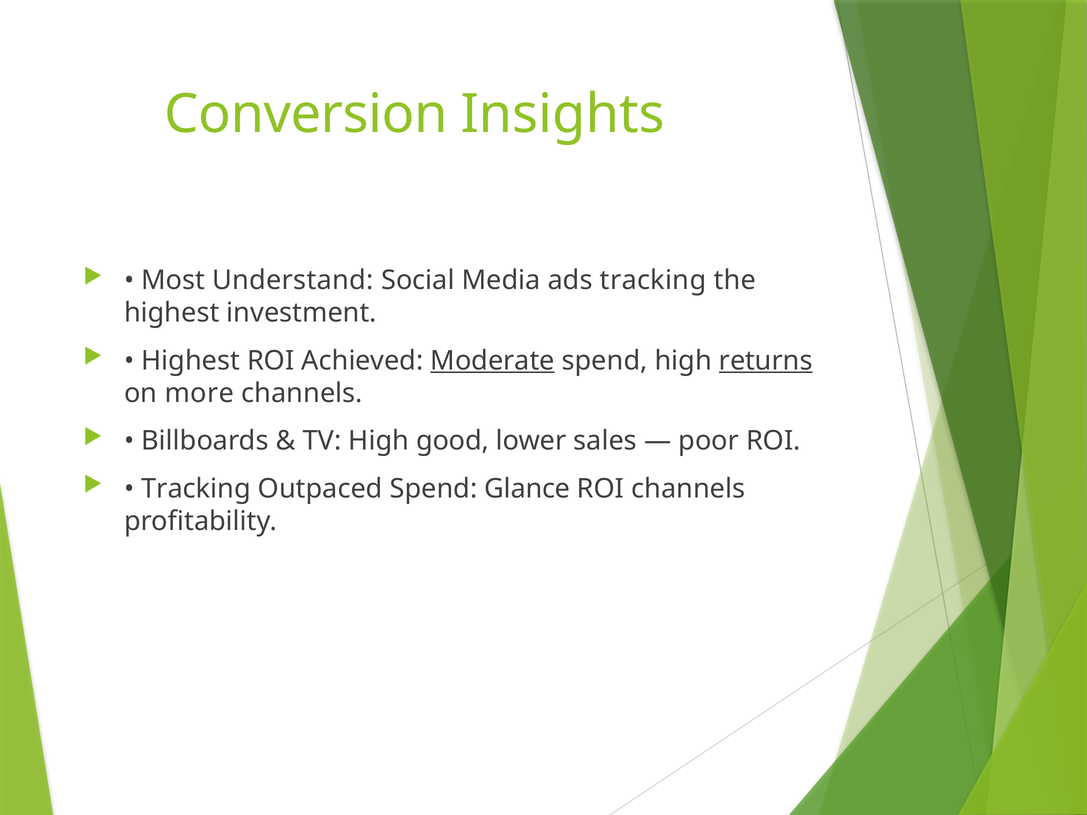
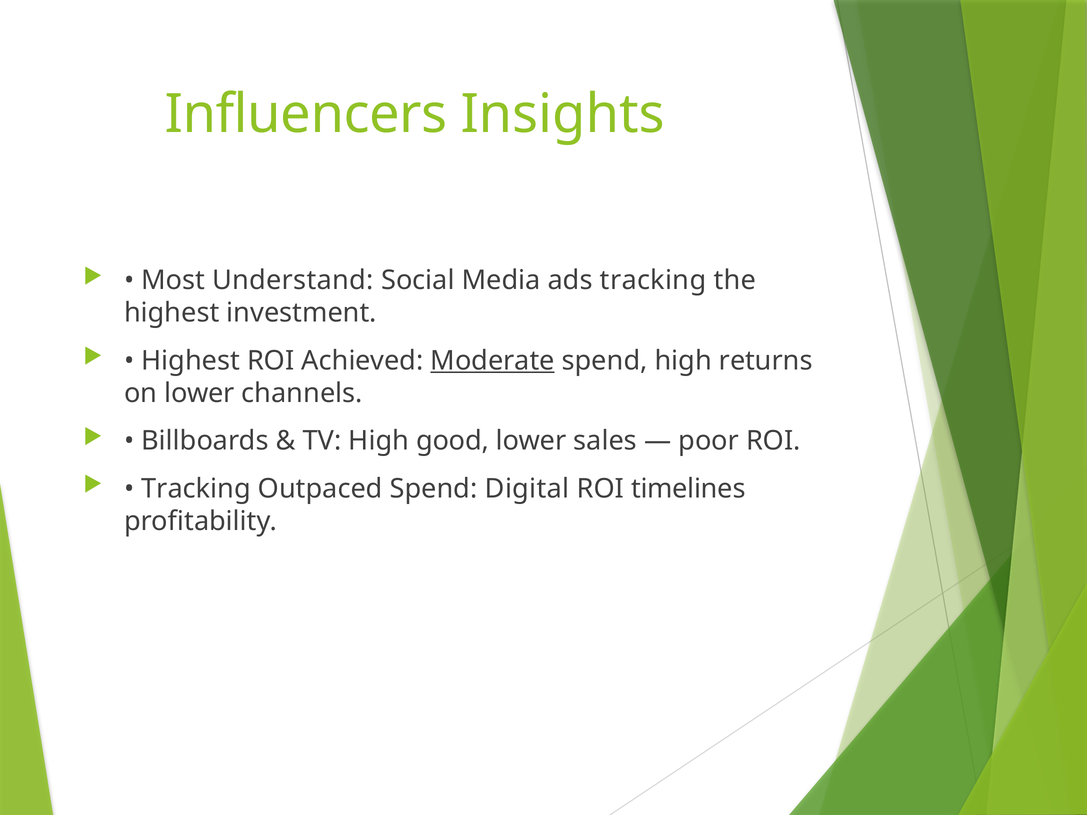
Conversion: Conversion -> Influencers
returns underline: present -> none
on more: more -> lower
Glance: Glance -> Digital
ROI channels: channels -> timelines
